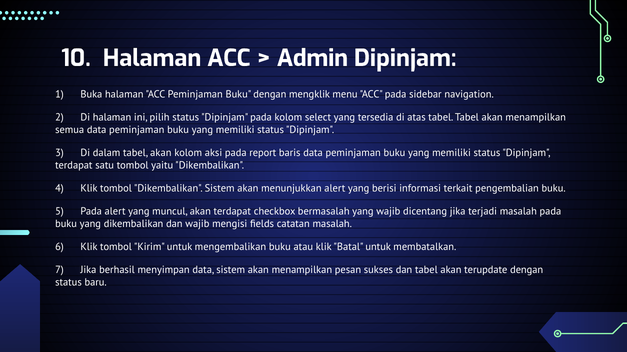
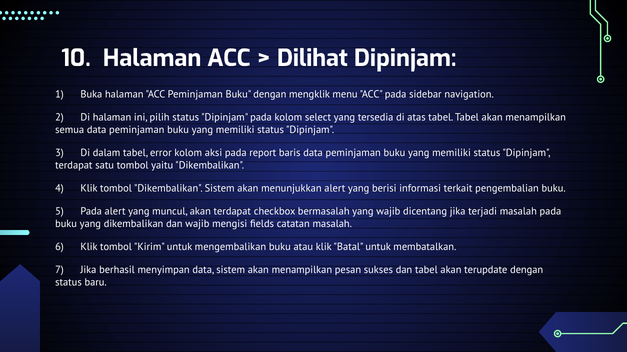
Admin: Admin -> Dilihat
dalam tabel akan: akan -> error
